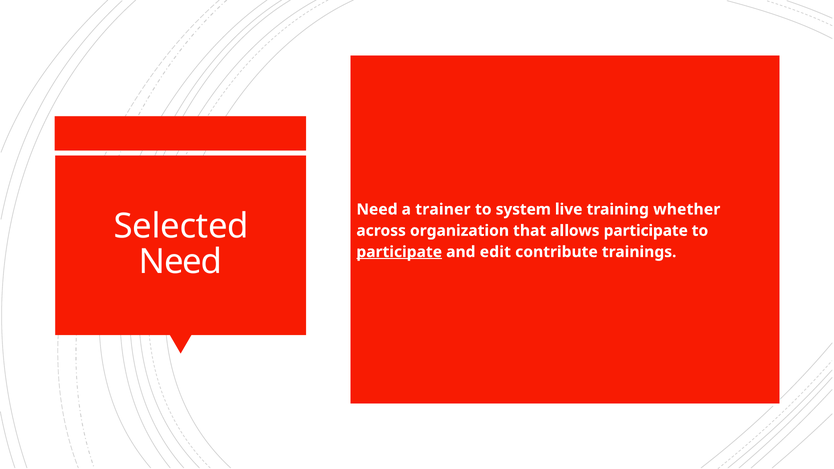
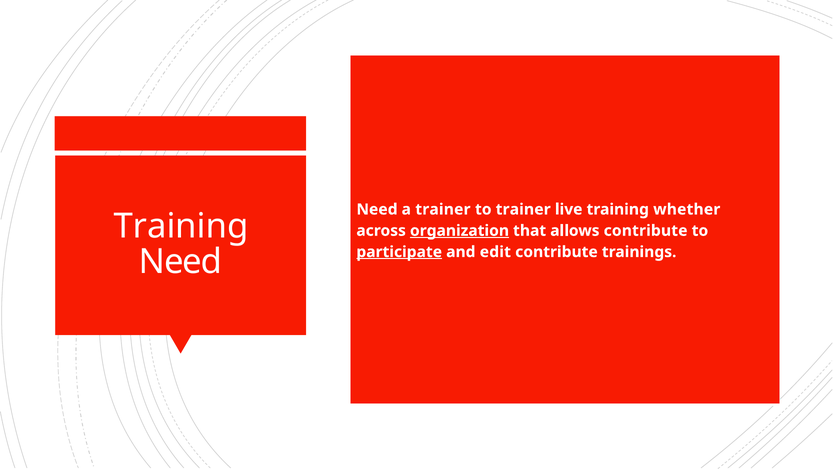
to system: system -> trainer
Selected at (181, 226): Selected -> Training
organization underline: none -> present
allows participate: participate -> contribute
